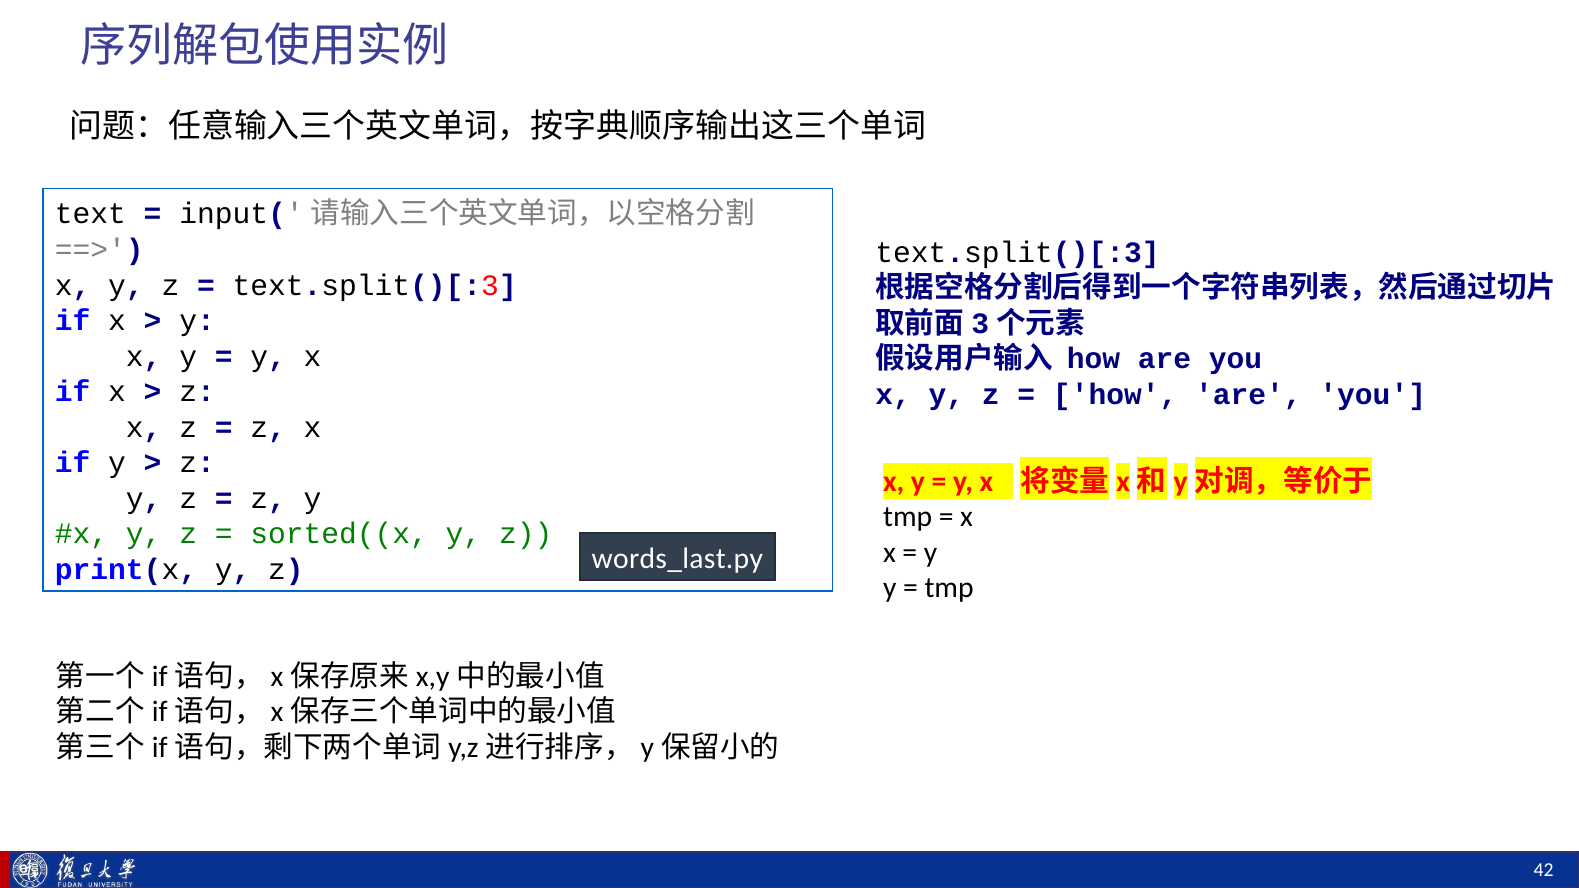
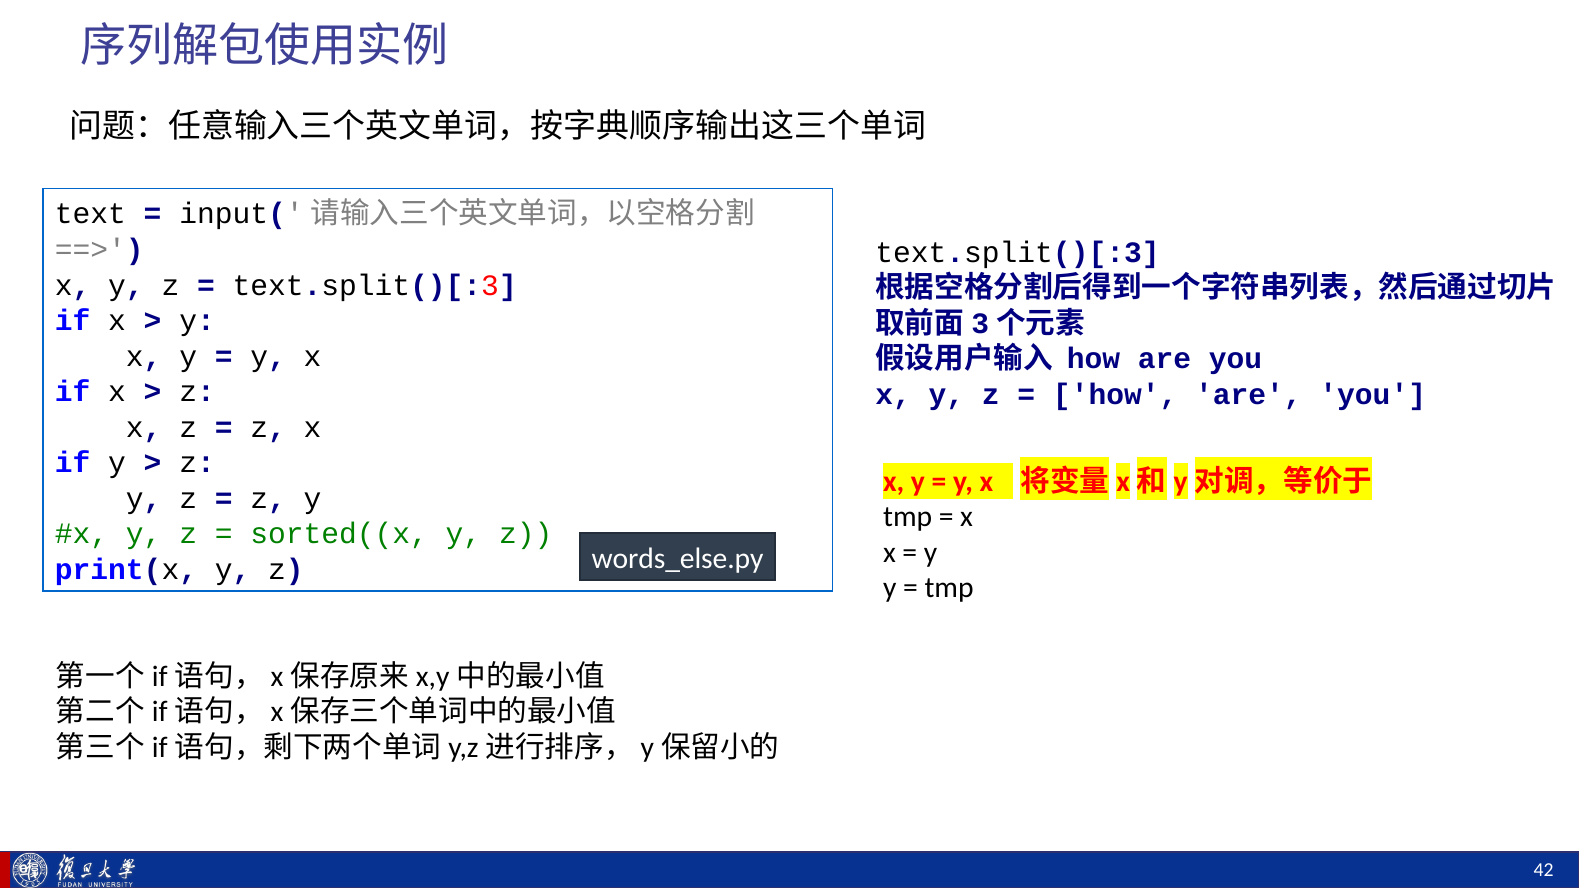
words_last.py: words_last.py -> words_else.py
